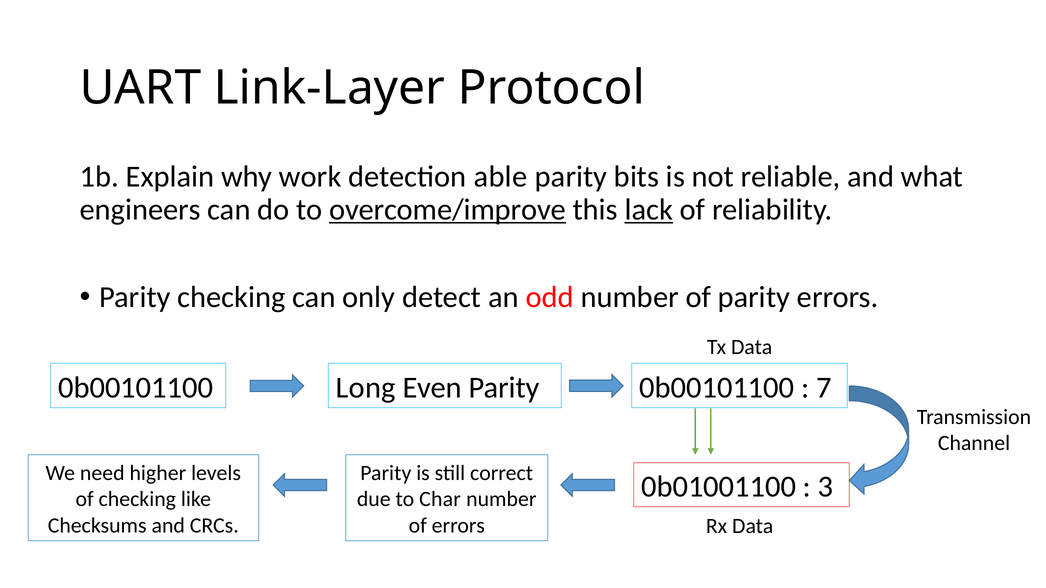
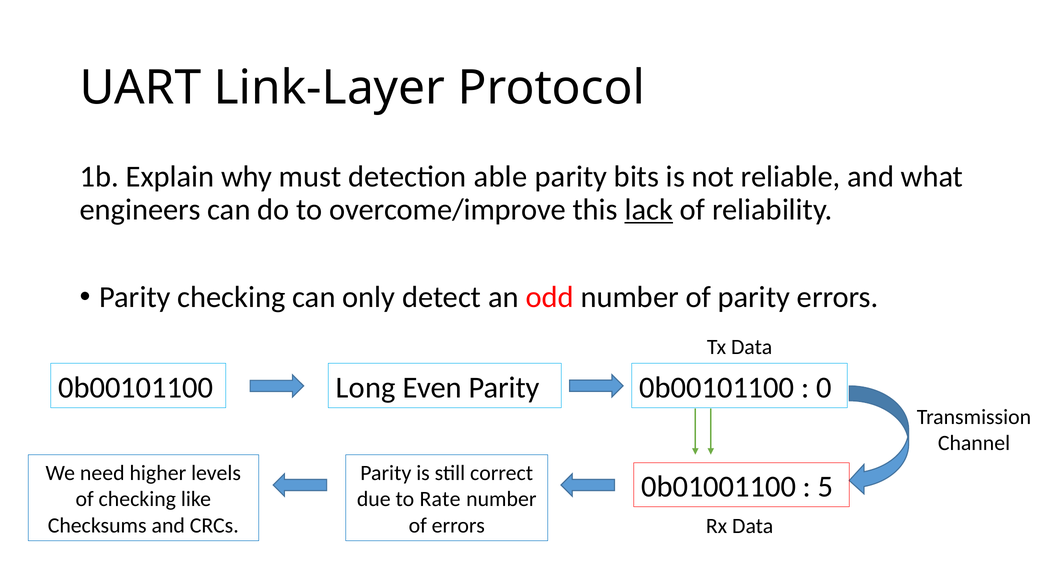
work: work -> must
overcome/improve underline: present -> none
7: 7 -> 0
3: 3 -> 5
Char: Char -> Rate
